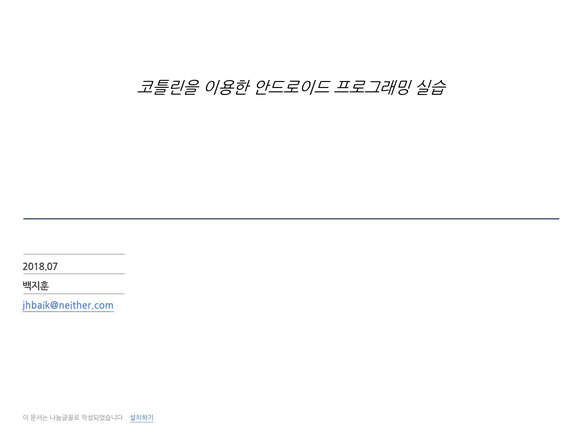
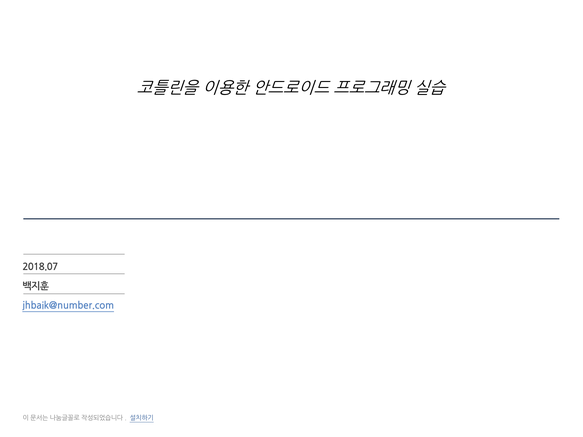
jhbaik@neither.com: jhbaik@neither.com -> jhbaik@number.com
